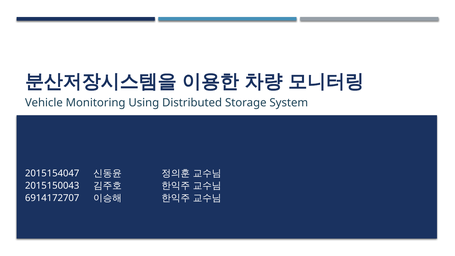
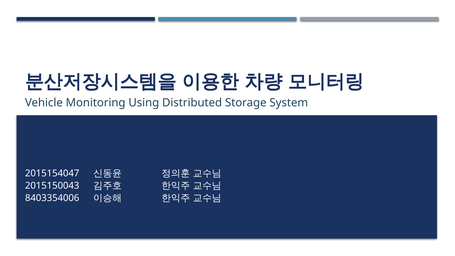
6914172707: 6914172707 -> 8403354006
